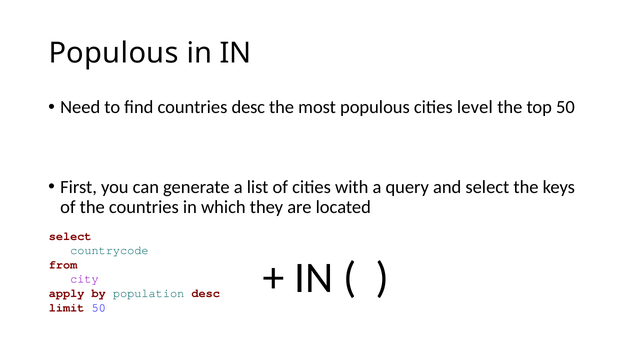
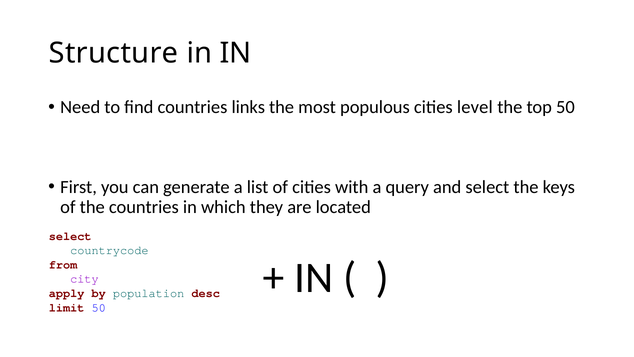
Populous at (114, 53): Populous -> Structure
countries desc: desc -> links
